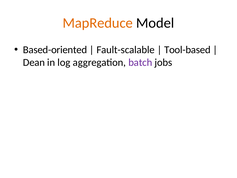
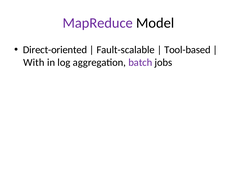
MapReduce colour: orange -> purple
Based-oriented: Based-oriented -> Direct-oriented
Dean: Dean -> With
